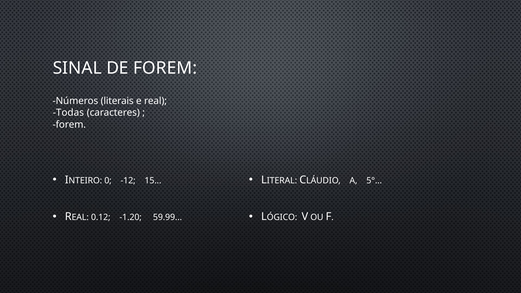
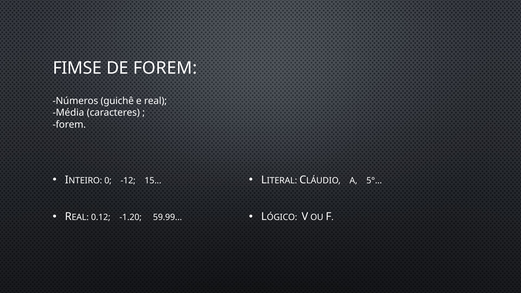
SINAL: SINAL -> FIMSE
literais: literais -> guichê
Todas: Todas -> Média
